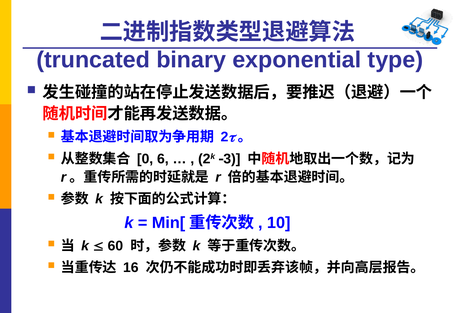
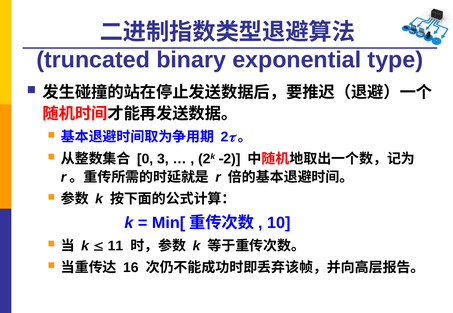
6: 6 -> 3
3 at (232, 159): 3 -> 2
60: 60 -> 11
